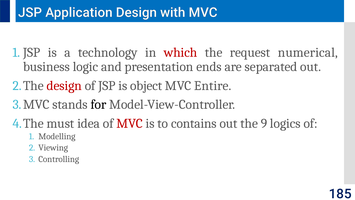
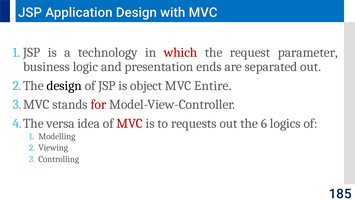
numerical: numerical -> parameter
design at (64, 86) colour: red -> black
for colour: black -> red
must: must -> versa
contains: contains -> requests
9: 9 -> 6
